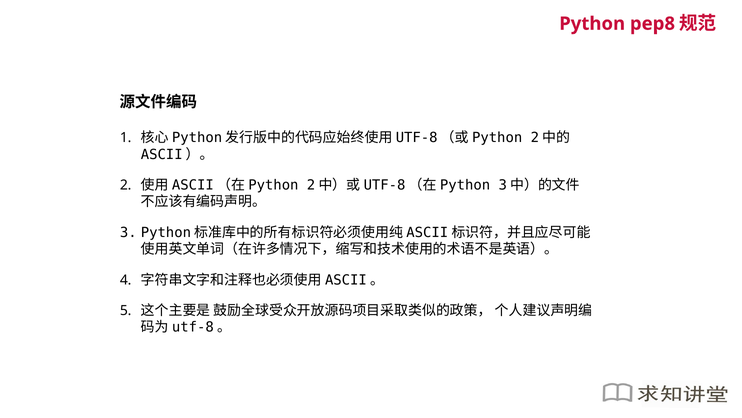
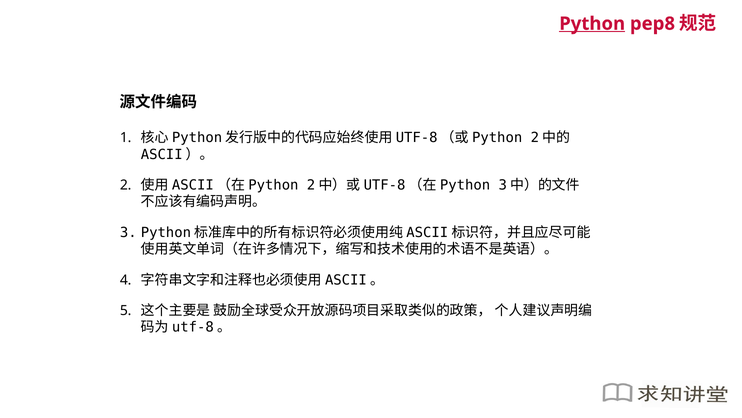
Python underline: none -> present
